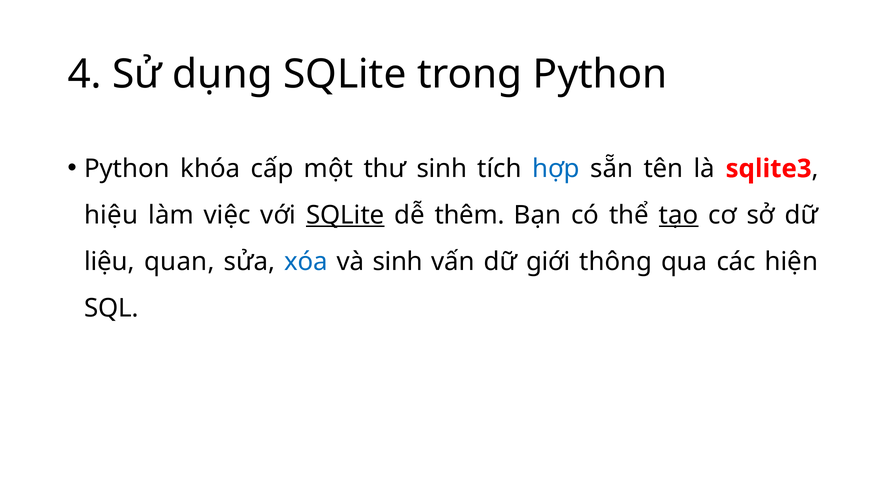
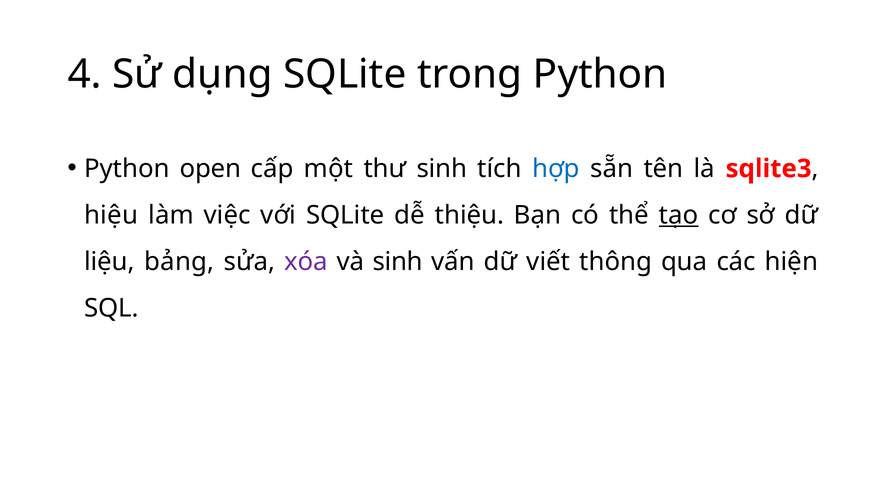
khóa: khóa -> open
SQLite at (345, 215) underline: present -> none
thêm: thêm -> thiệu
quan: quan -> bảng
xóa colour: blue -> purple
giới: giới -> viết
